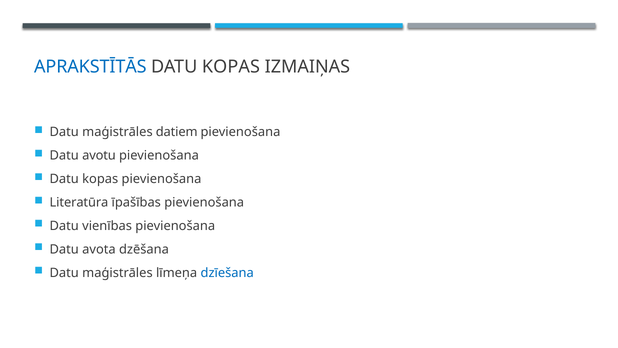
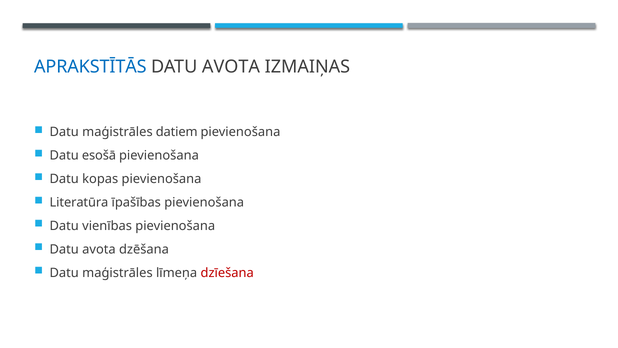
KOPAS at (231, 67): KOPAS -> AVOTA
avotu: avotu -> esošā
dzīešana colour: blue -> red
